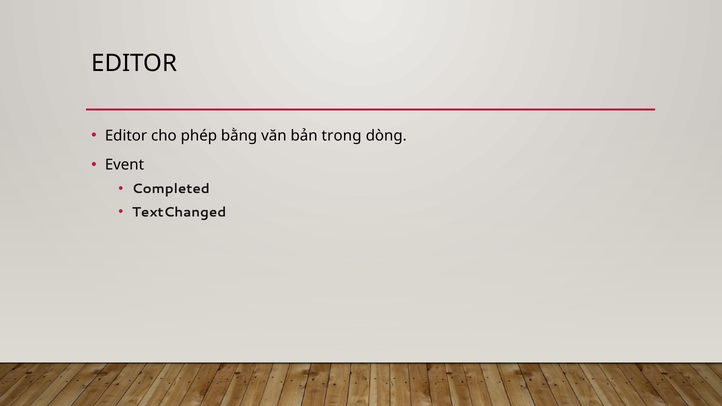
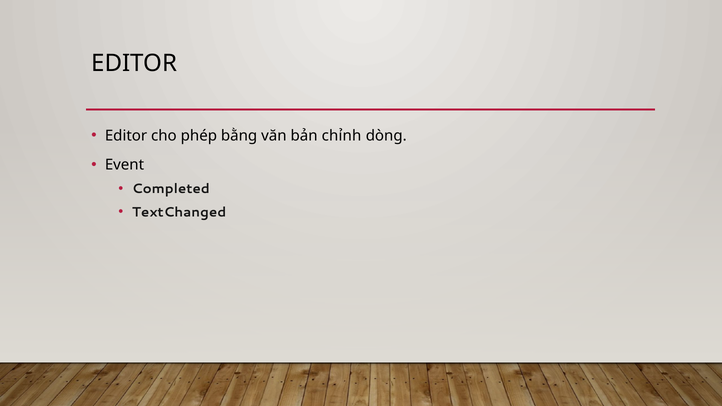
trong: trong -> chỉnh
